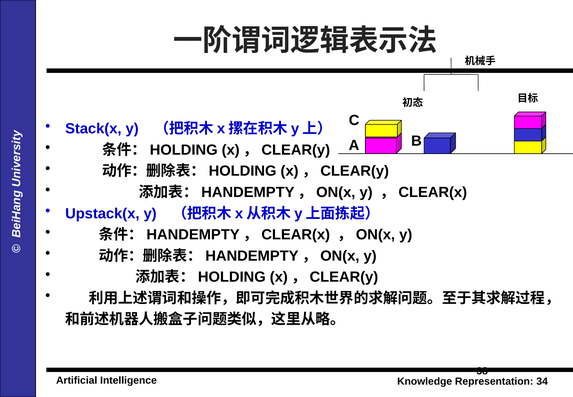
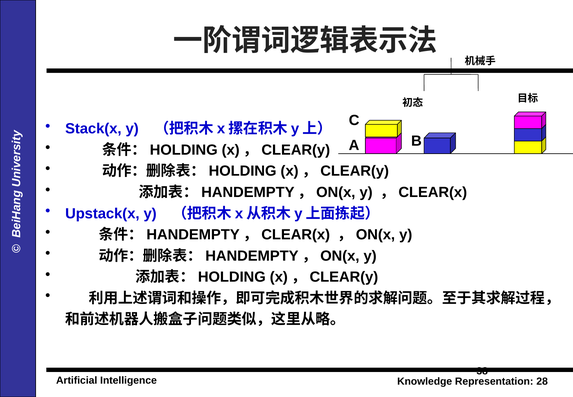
34: 34 -> 28
